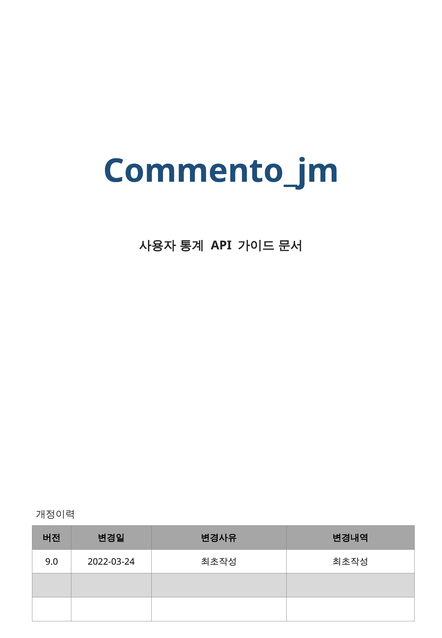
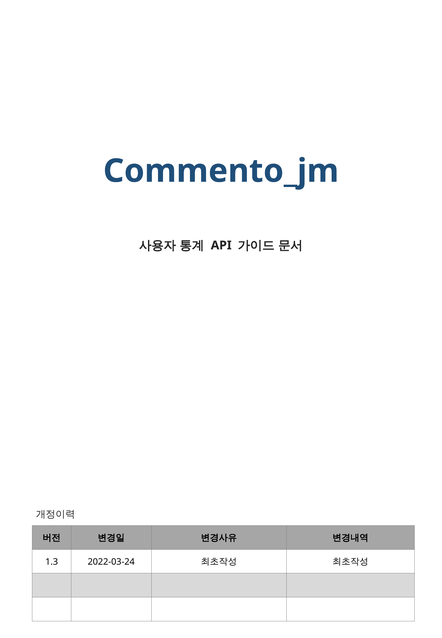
9.0: 9.0 -> 1.3
